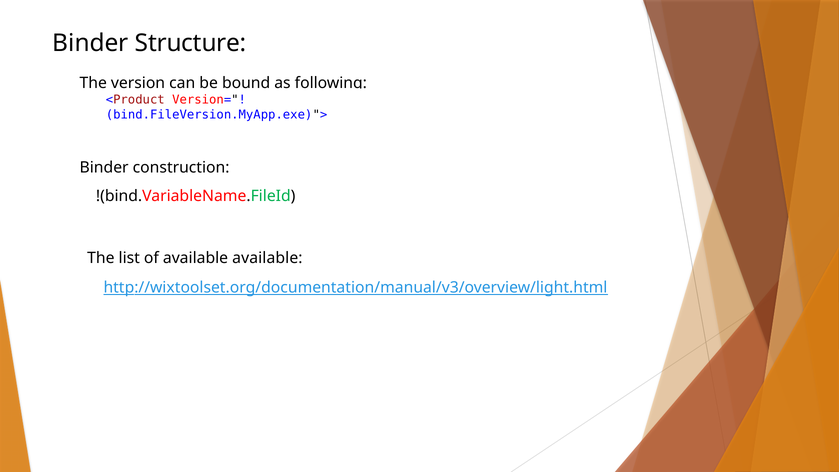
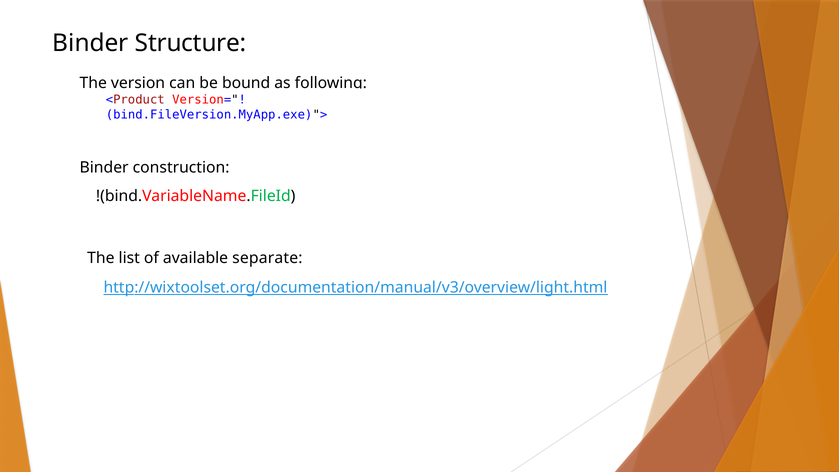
available available: available -> separate
